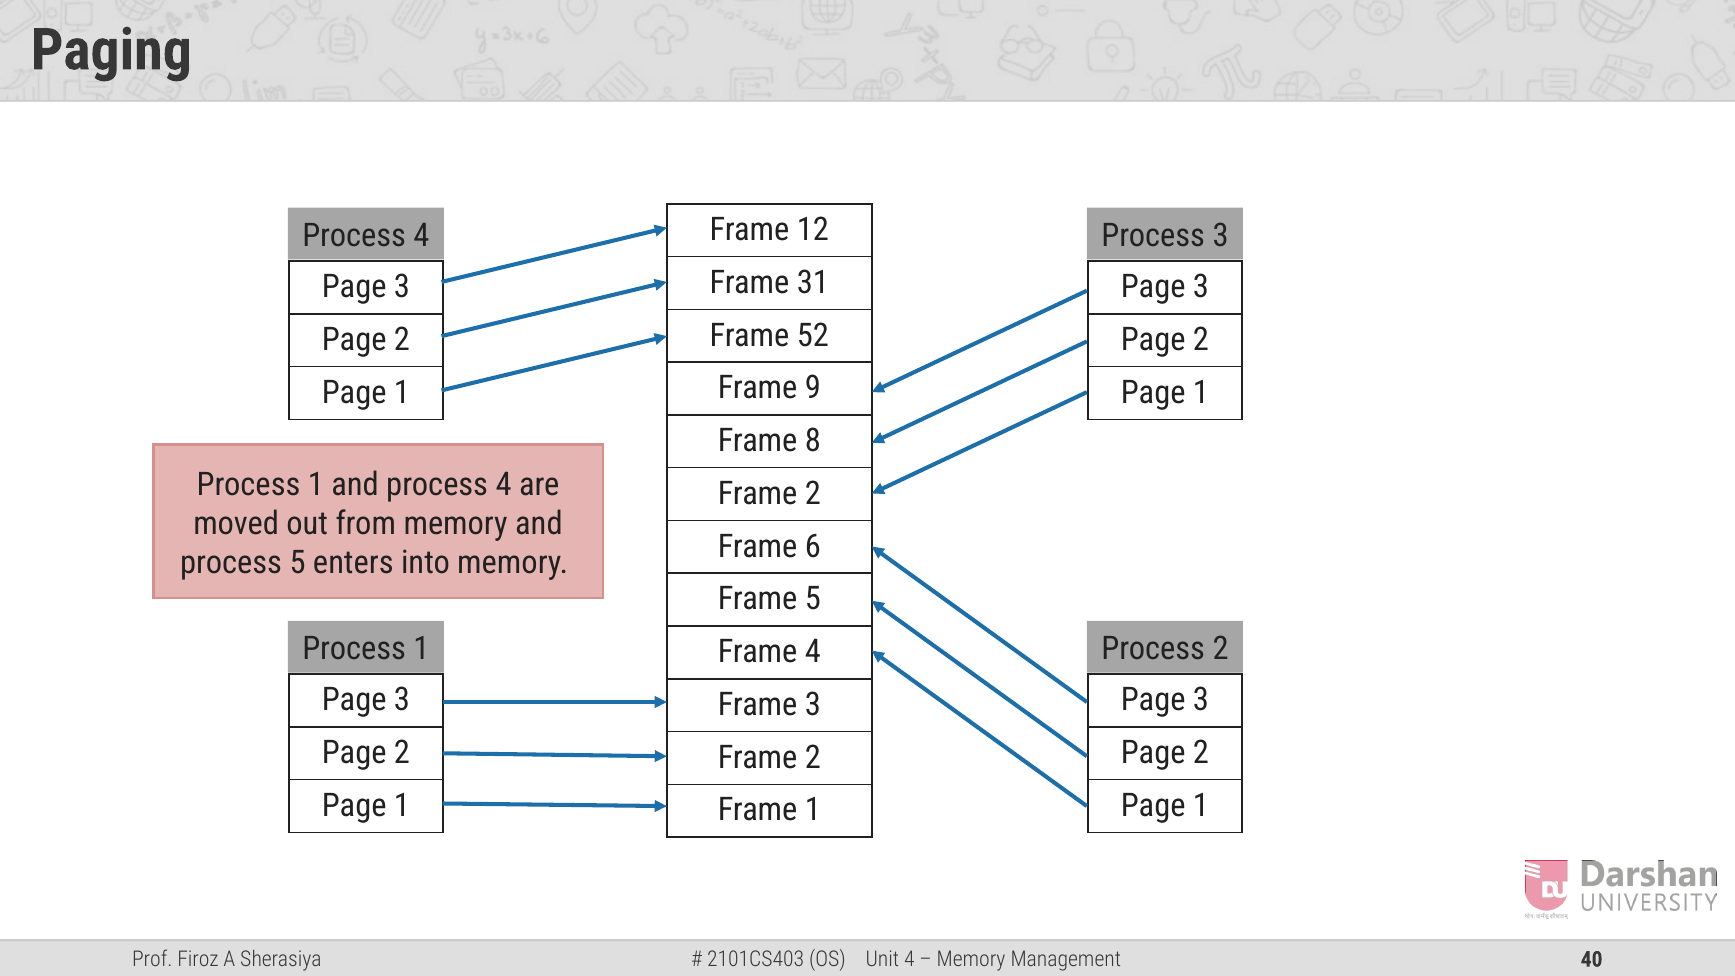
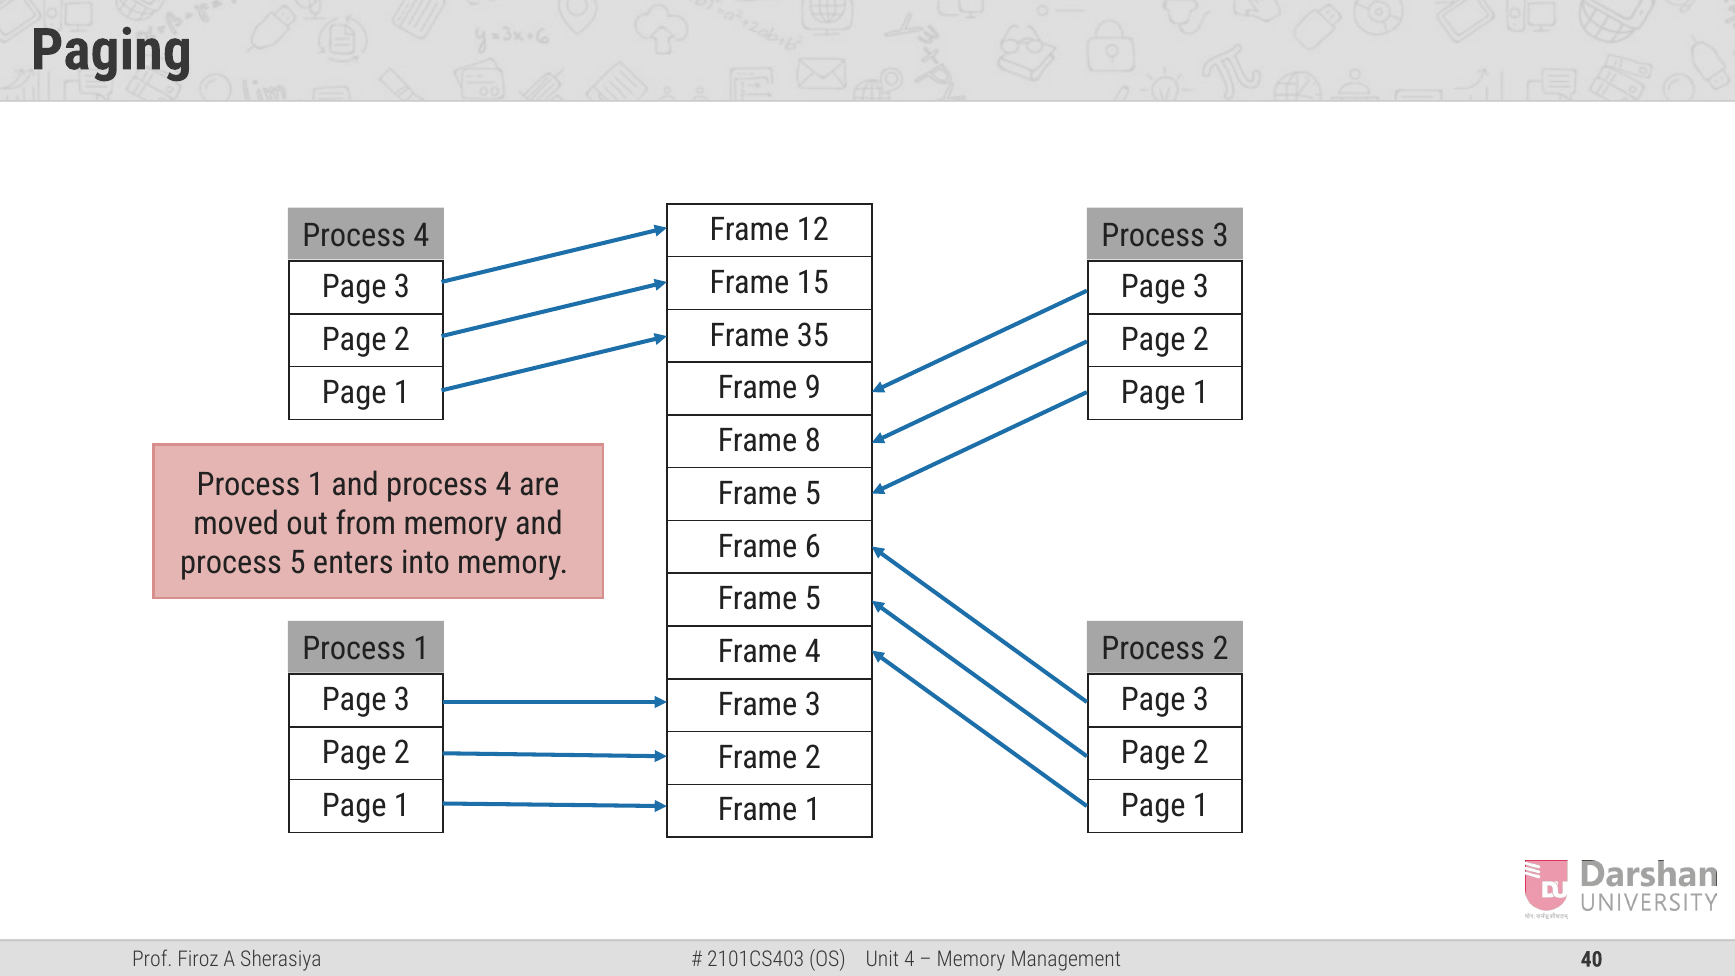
31: 31 -> 15
52: 52 -> 35
2 at (813, 494): 2 -> 5
